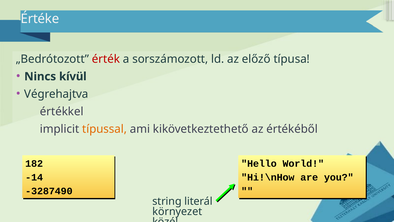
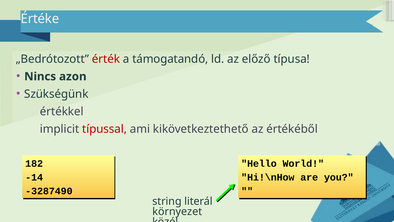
sorszámozott: sorszámozott -> támogatandó
kívül: kívül -> azon
Végrehajtva: Végrehajtva -> Szükségünk
típussal colour: orange -> red
